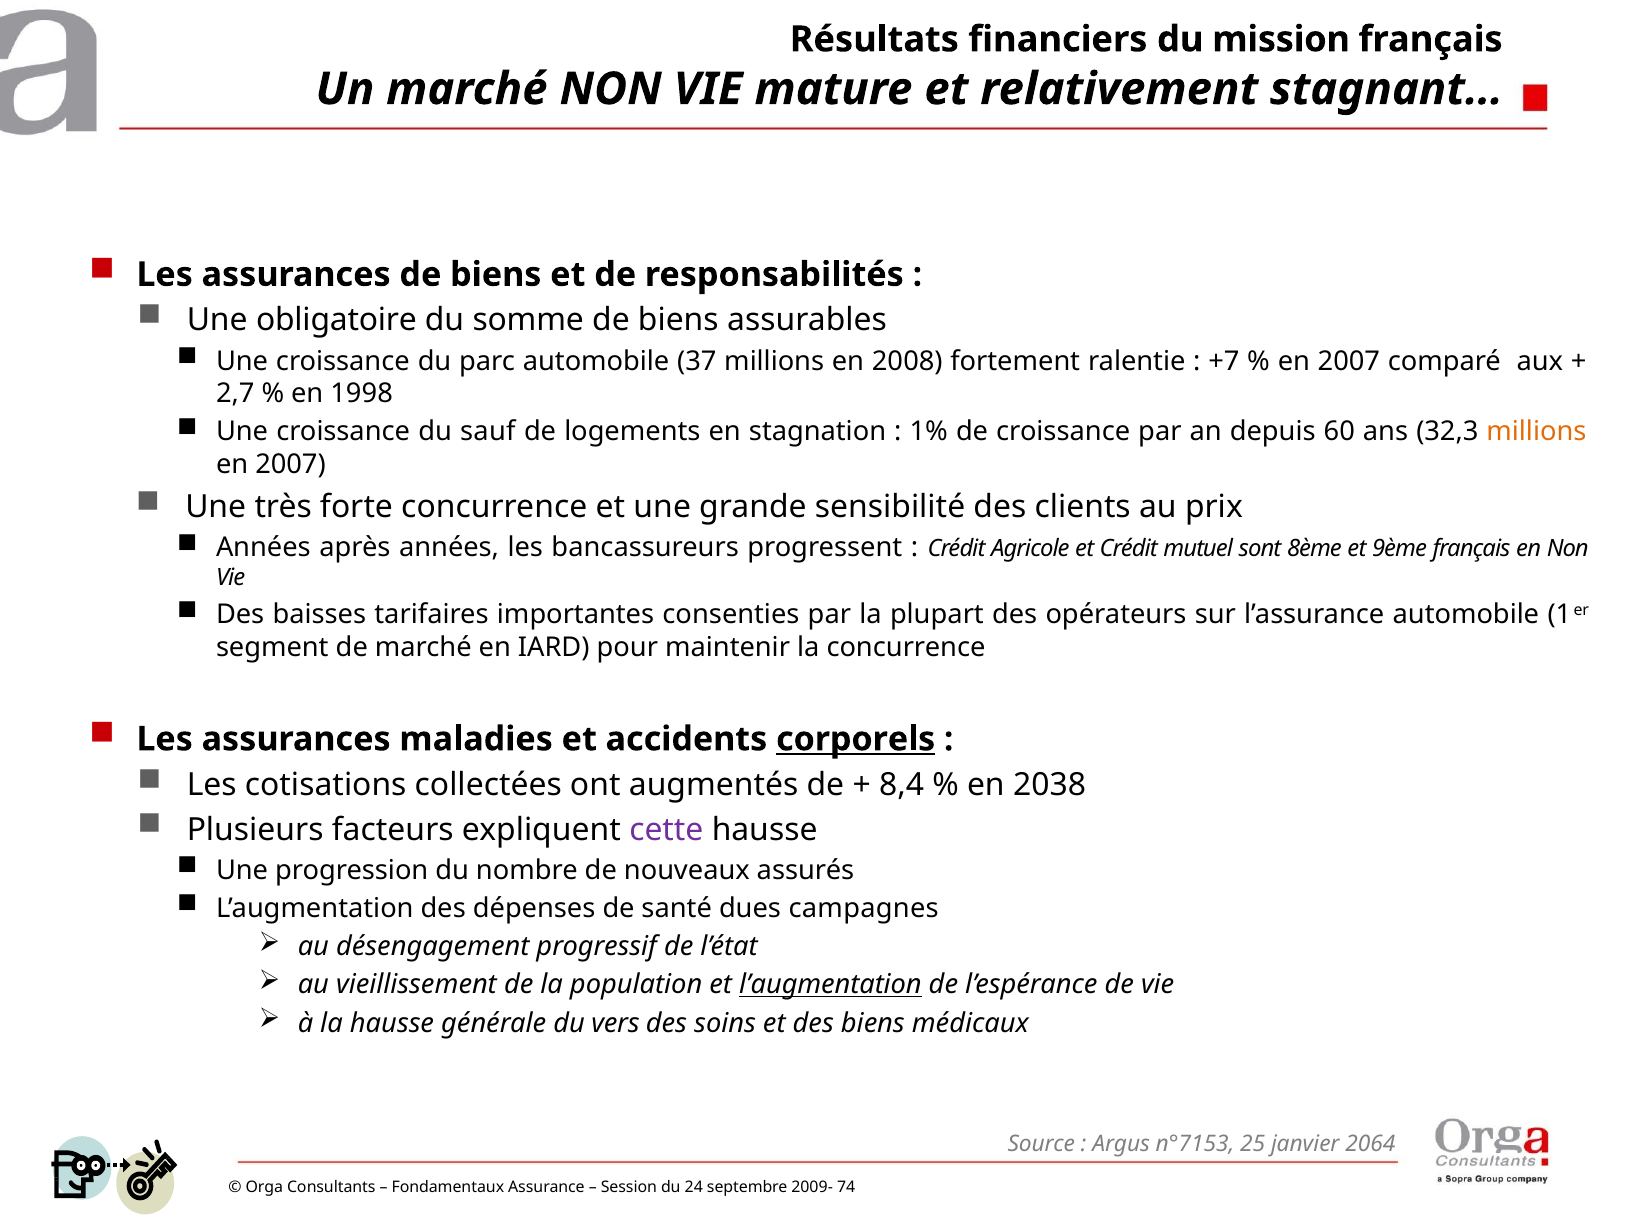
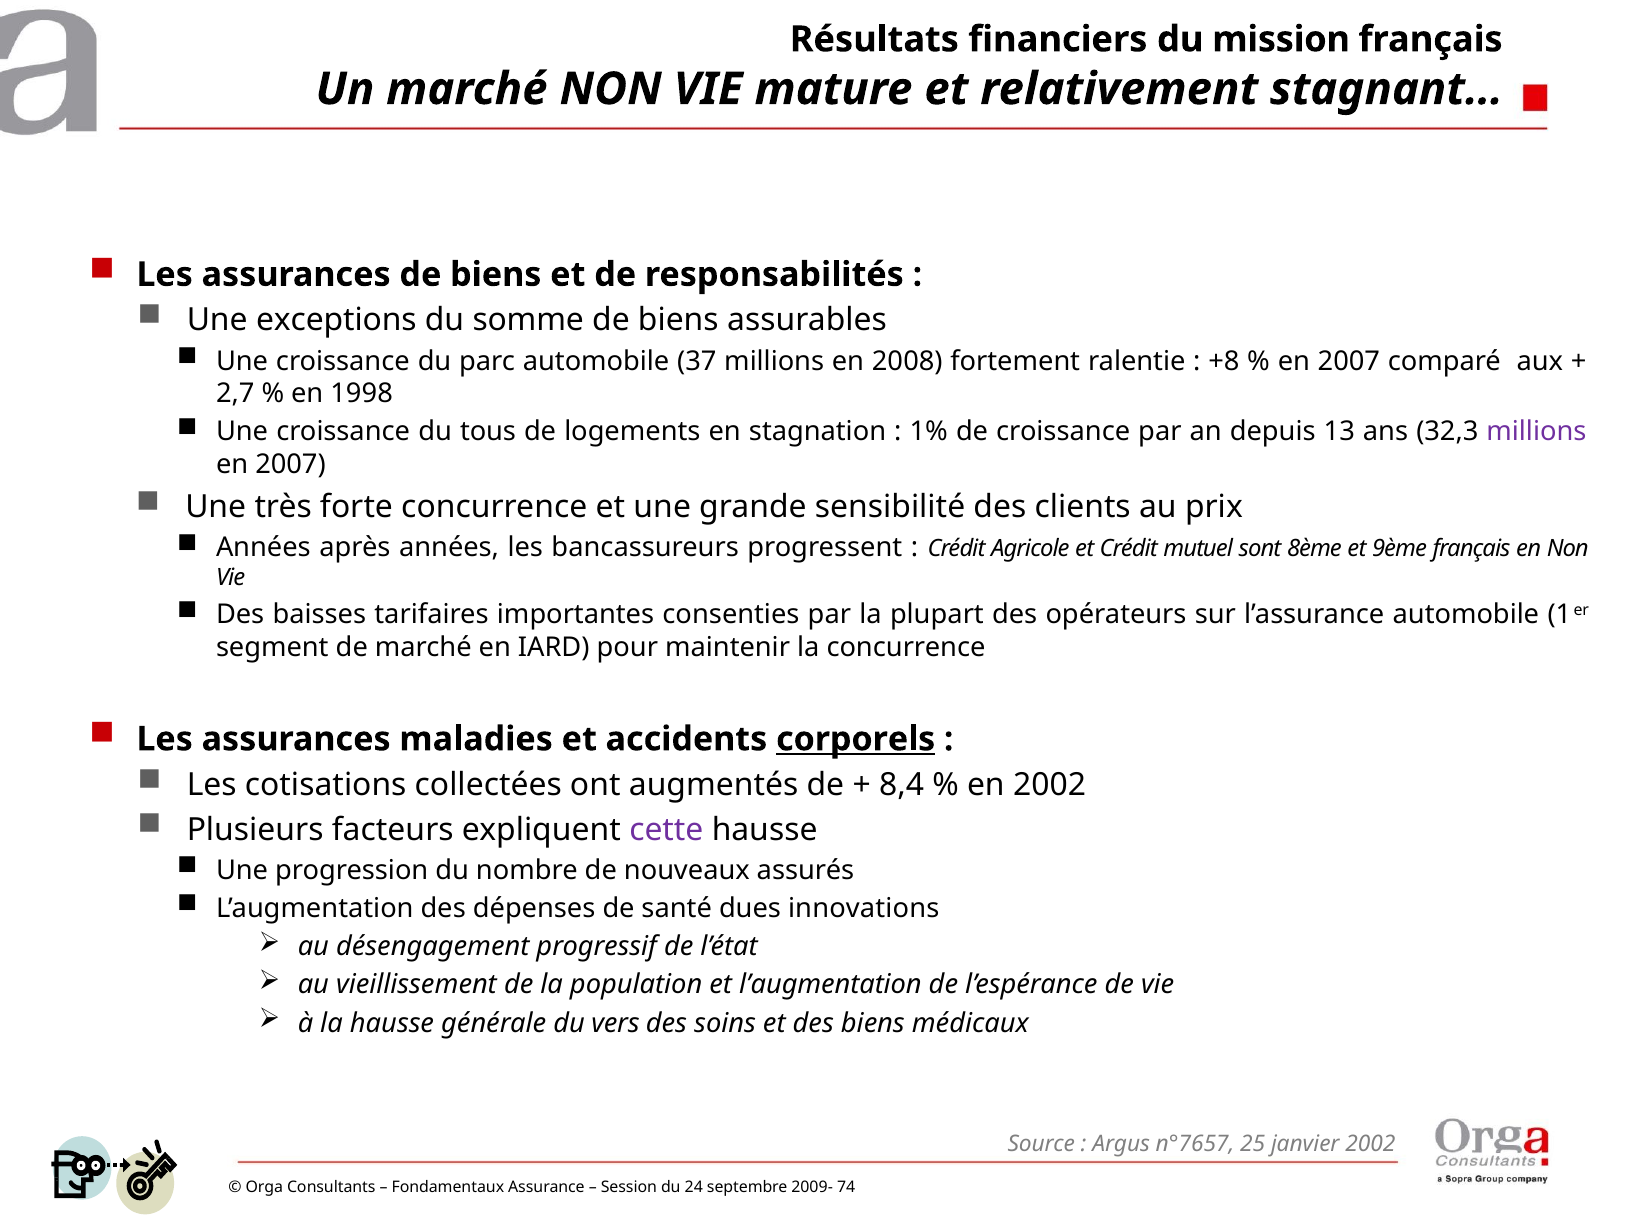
obligatoire: obligatoire -> exceptions
+7: +7 -> +8
sauf: sauf -> tous
60: 60 -> 13
millions at (1536, 432) colour: orange -> purple
en 2038: 2038 -> 2002
campagnes: campagnes -> innovations
l’augmentation at (830, 985) underline: present -> none
n°7153: n°7153 -> n°7657
janvier 2064: 2064 -> 2002
